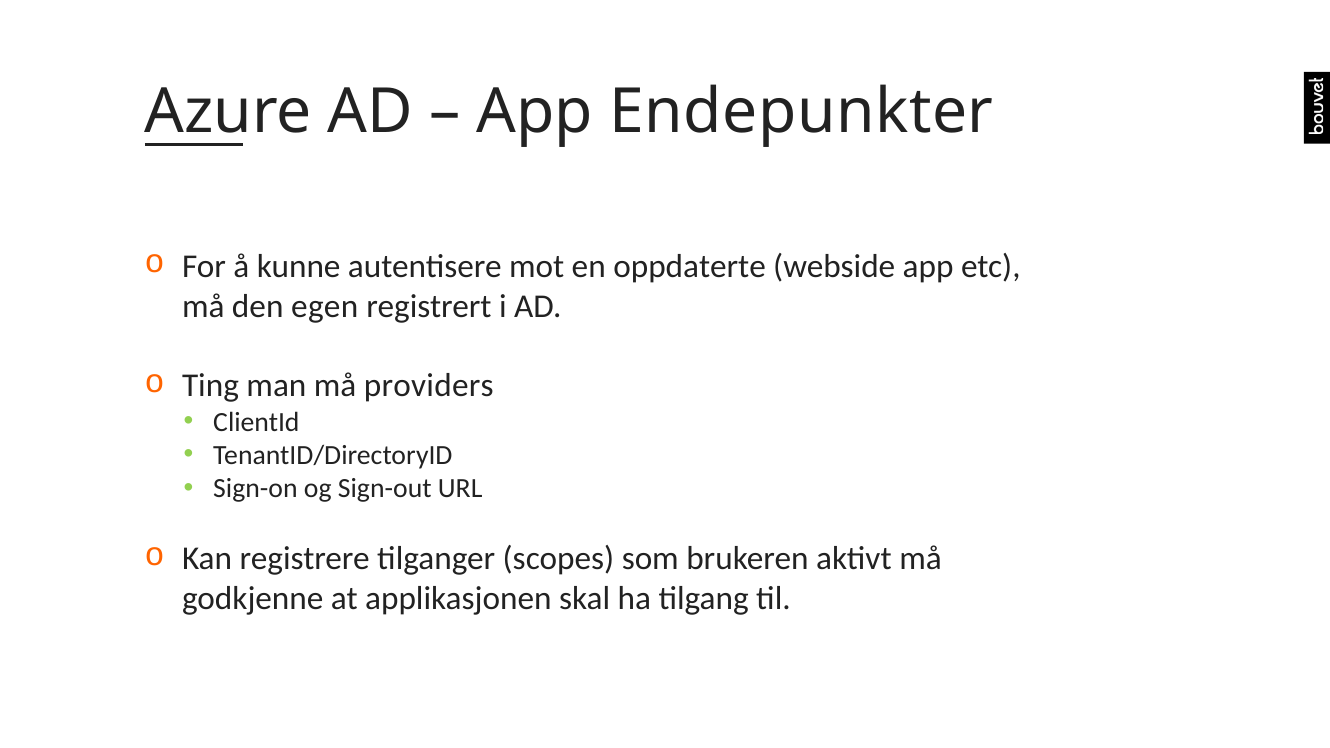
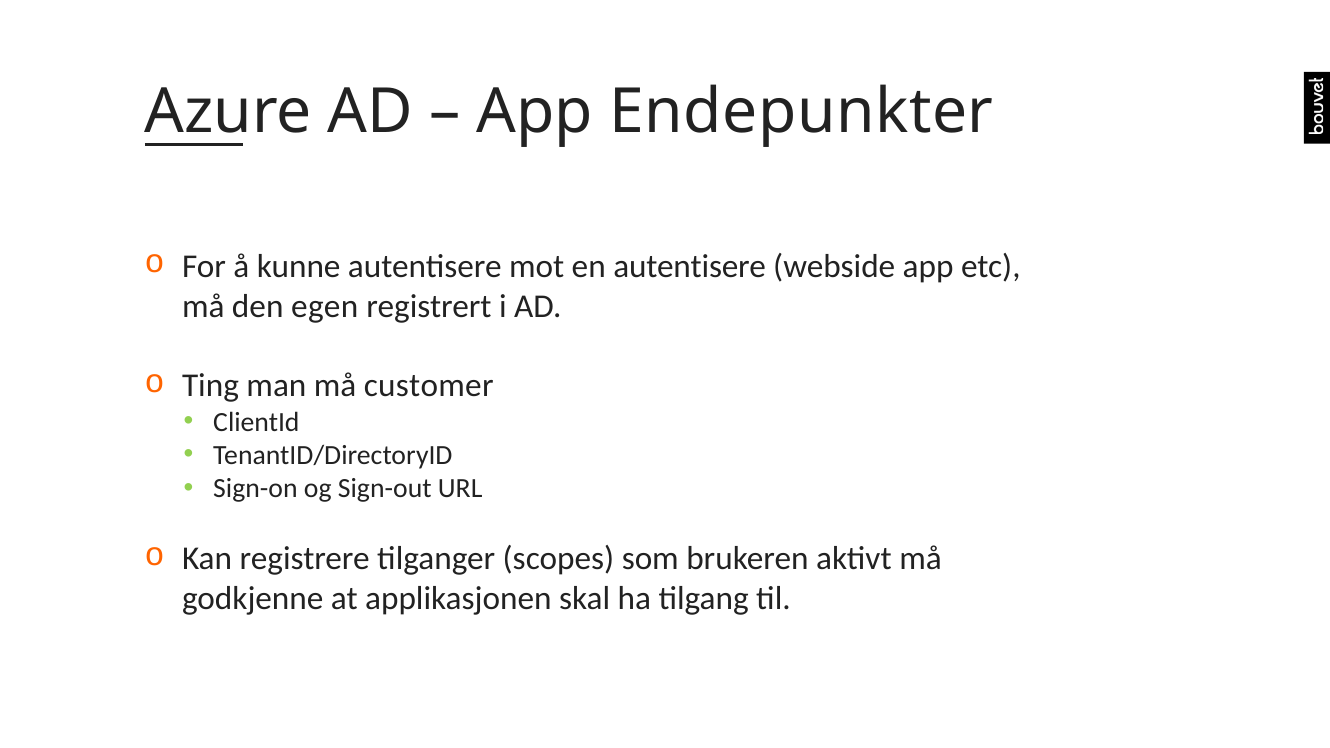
en oppdaterte: oppdaterte -> autentisere
providers: providers -> customer
